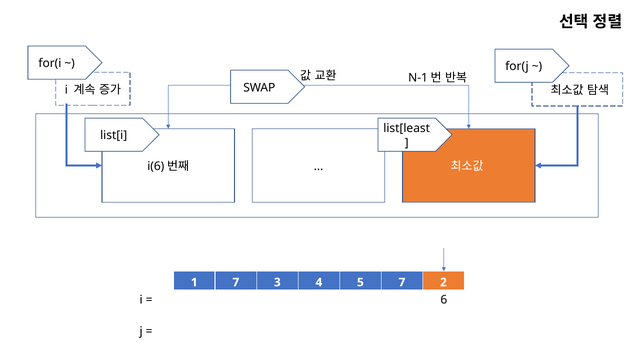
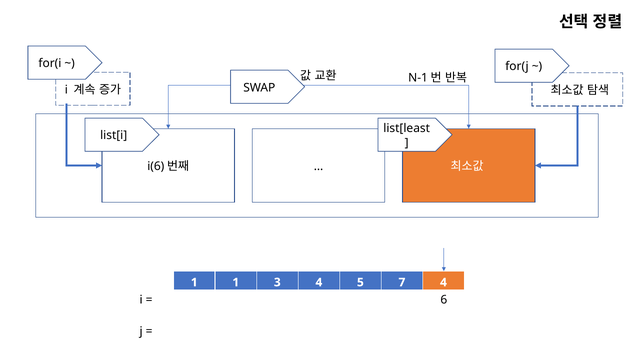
1 7: 7 -> 1
7 2: 2 -> 4
